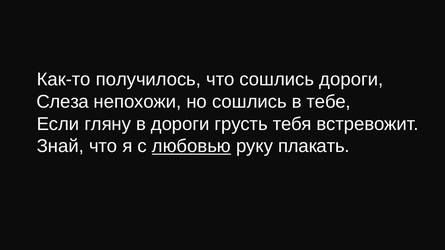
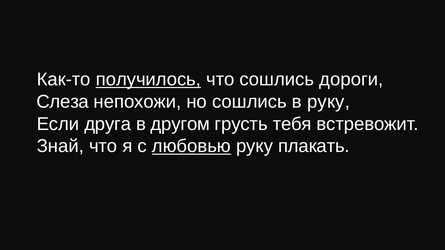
получилось underline: none -> present
в тебе: тебе -> руку
гляну: гляну -> друга
в дороги: дороги -> другом
